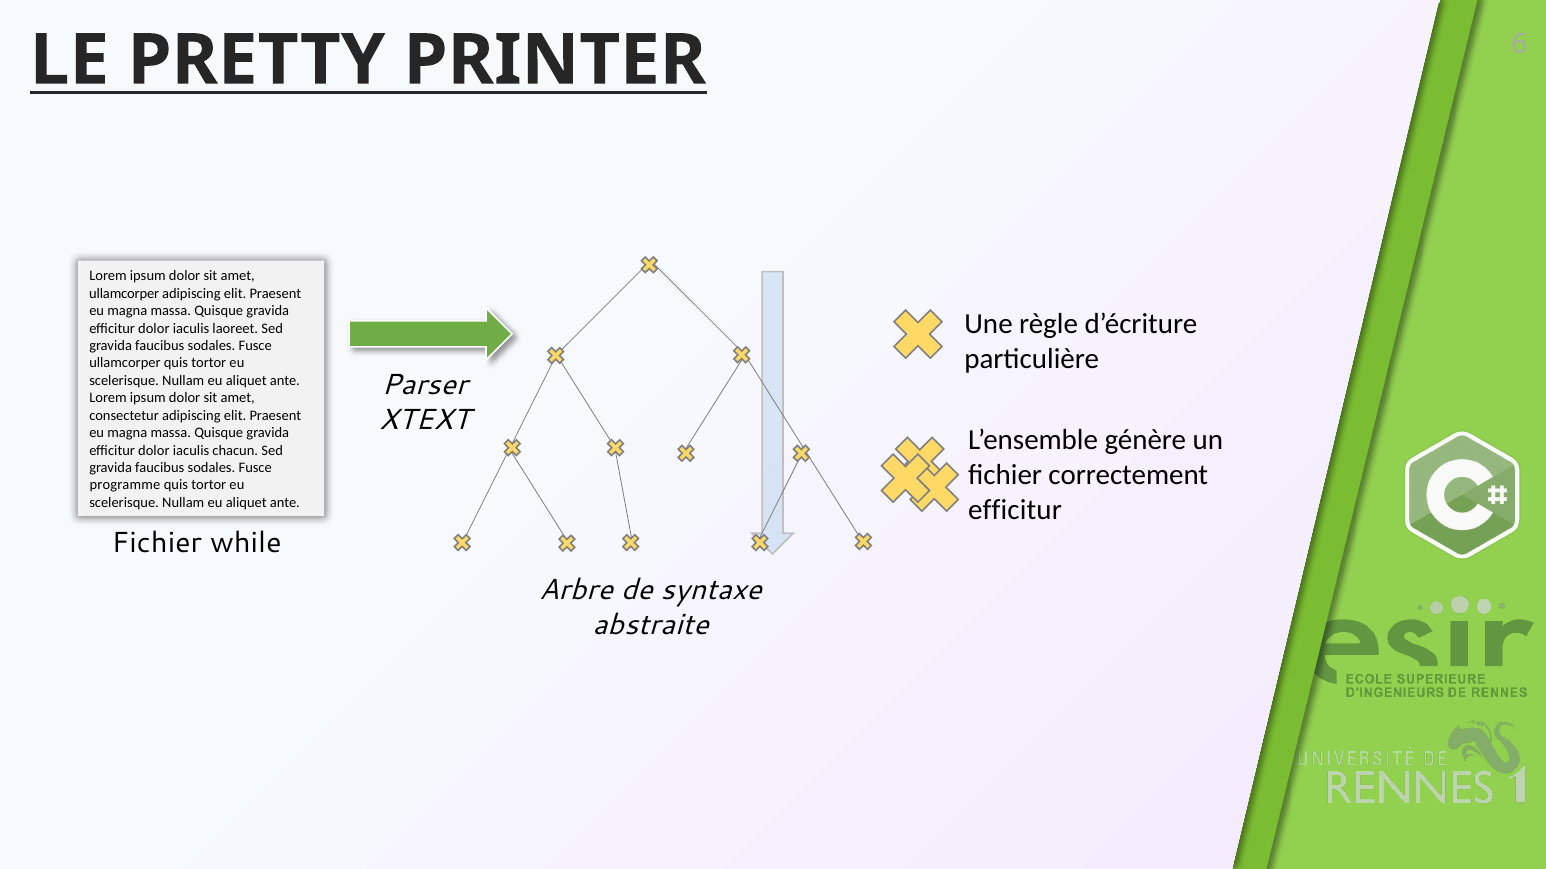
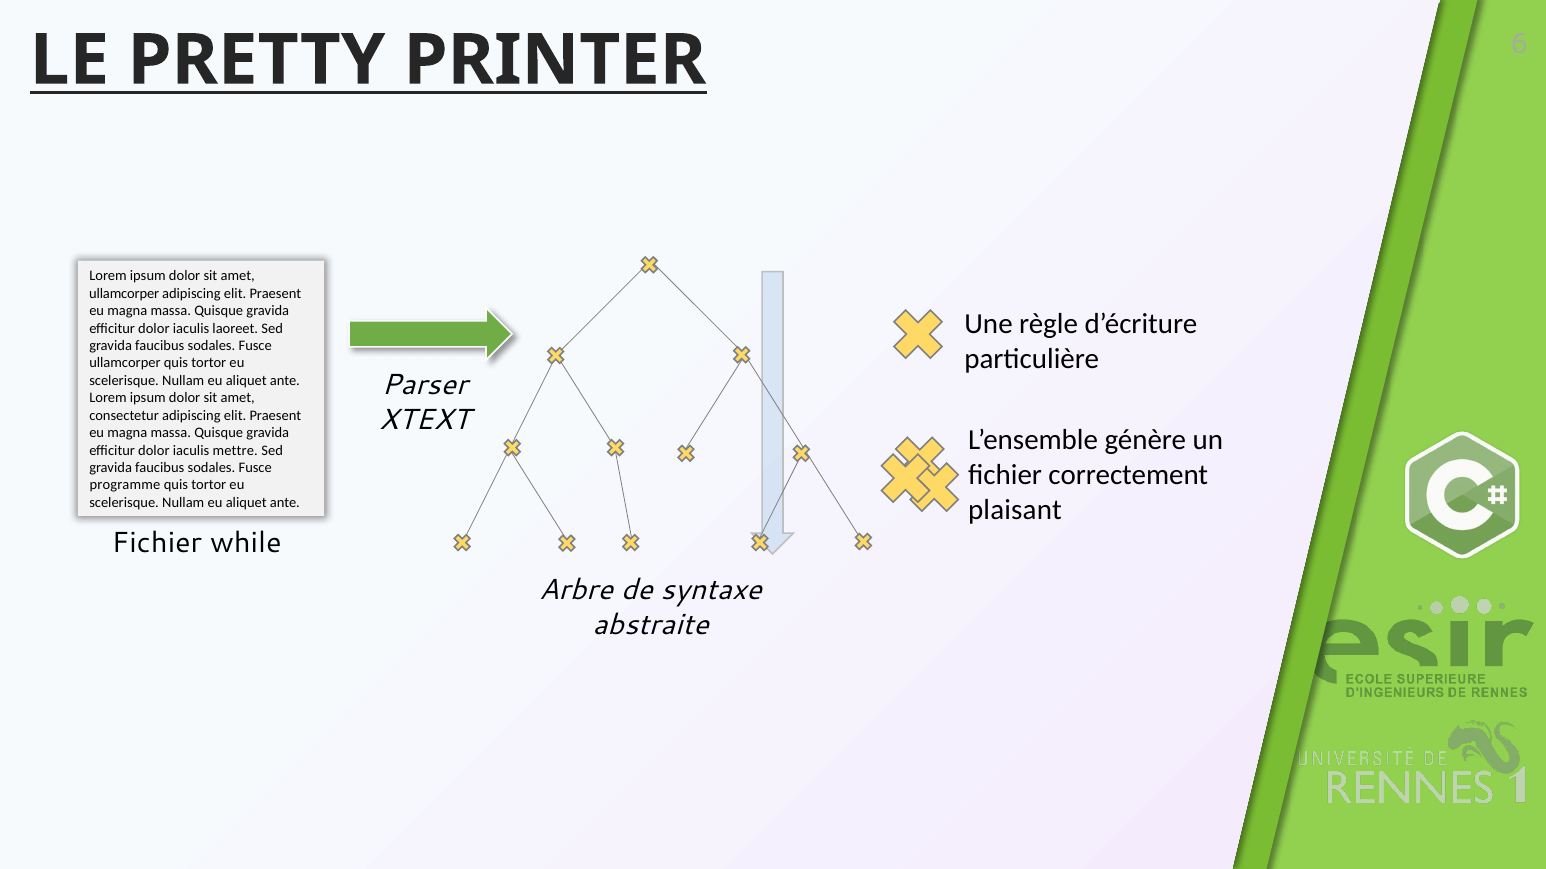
chacun: chacun -> mettre
efficitur at (1015, 510): efficitur -> plaisant
